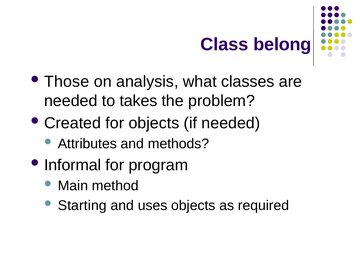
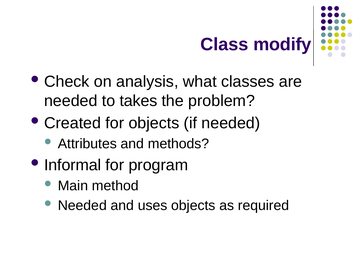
belong: belong -> modify
Those: Those -> Check
Starting at (82, 205): Starting -> Needed
